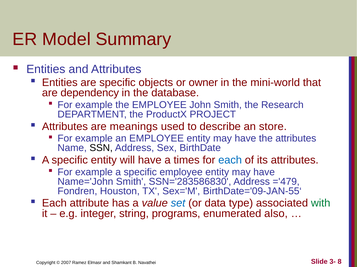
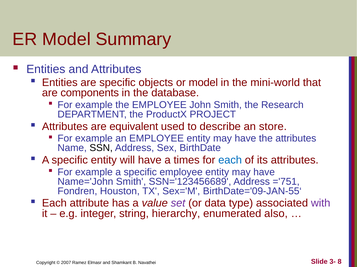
or owner: owner -> model
dependency: dependency -> components
meanings: meanings -> equivalent
SSN='283586830: SSN='283586830 -> SSN='123456689
='479: ='479 -> ='751
set colour: blue -> purple
with colour: green -> purple
programs: programs -> hierarchy
